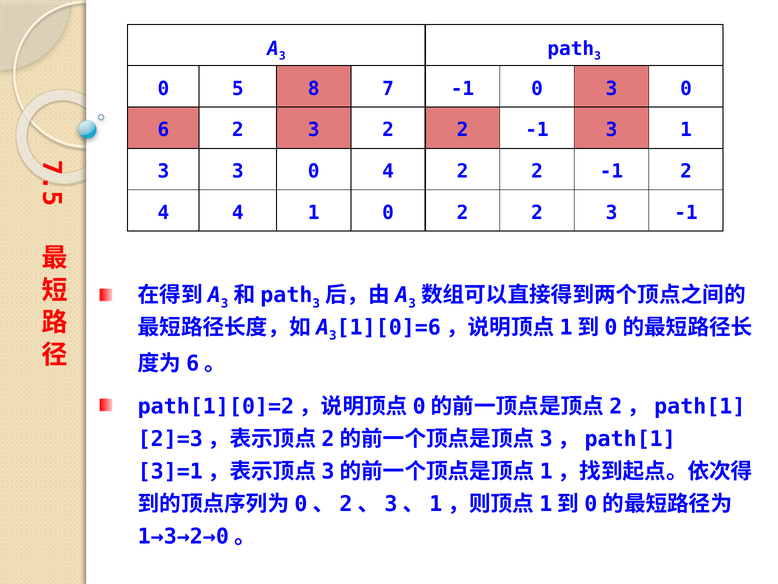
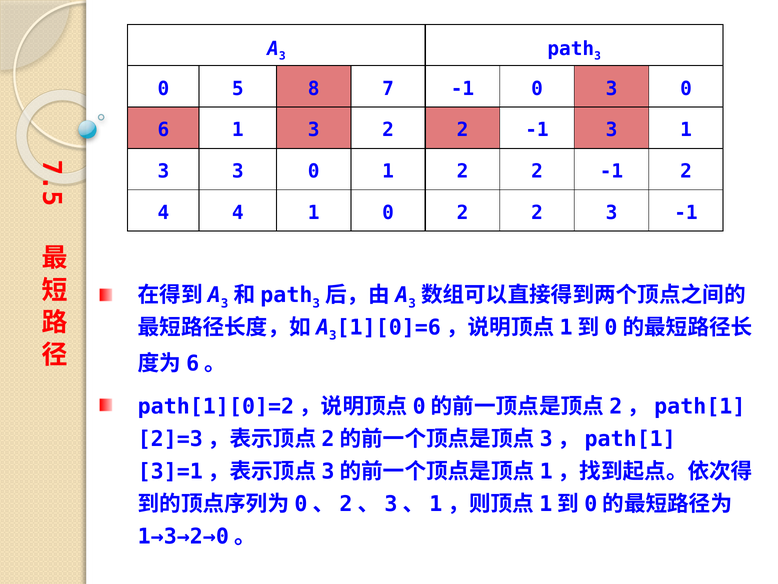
6 2: 2 -> 1
0 4: 4 -> 1
